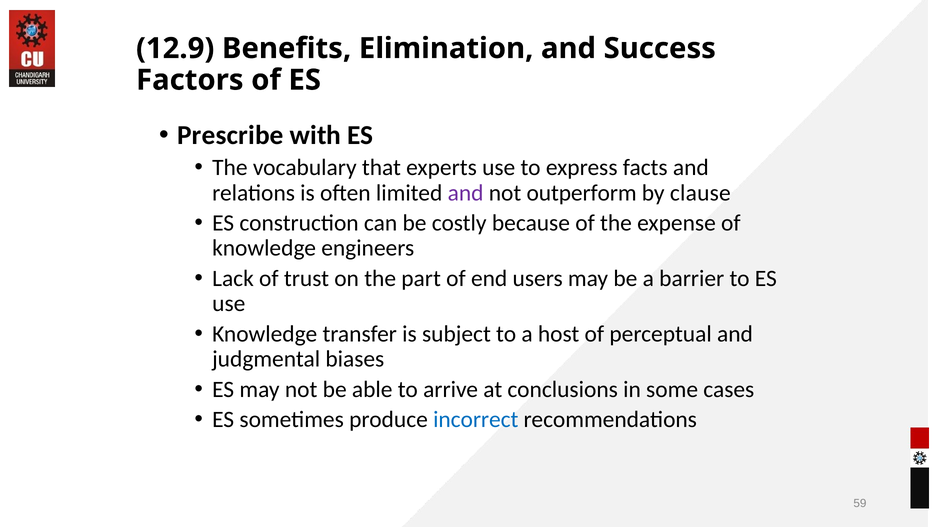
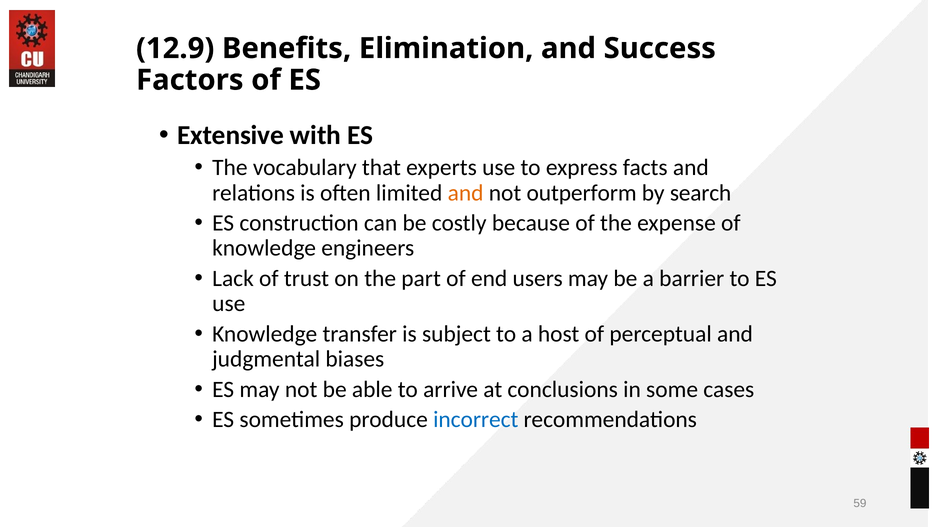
Prescribe: Prescribe -> Extensive
and at (466, 193) colour: purple -> orange
clause: clause -> search
